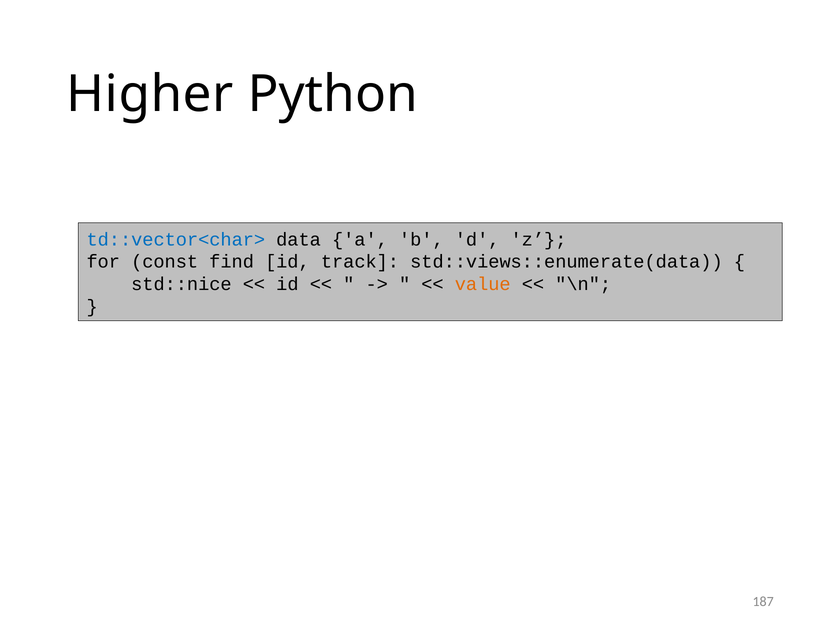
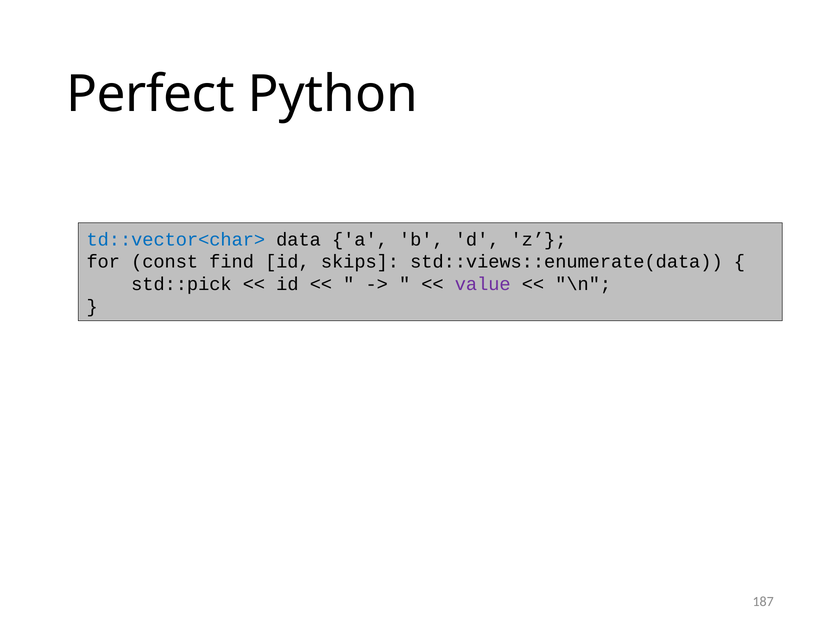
Higher: Higher -> Perfect
track: track -> skips
std::nice: std::nice -> std::pick
value colour: orange -> purple
